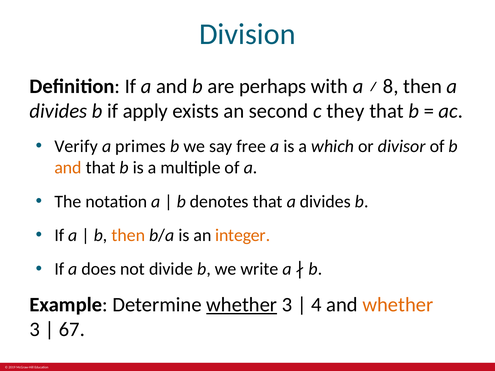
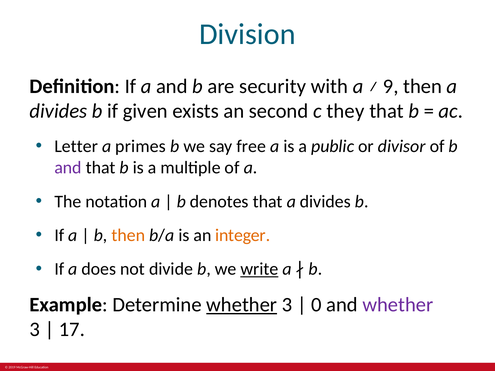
perhaps: perhaps -> security
8: 8 -> 9
apply: apply -> given
Verify: Verify -> Letter
which: which -> public
and at (68, 168) colour: orange -> purple
write underline: none -> present
4: 4 -> 0
whether at (398, 305) colour: orange -> purple
67: 67 -> 17
